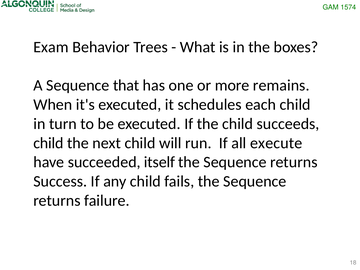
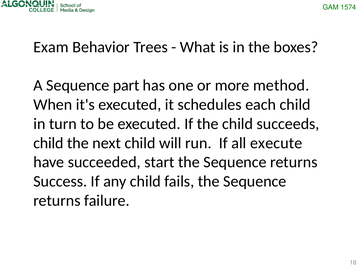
that: that -> part
remains: remains -> method
itself: itself -> start
